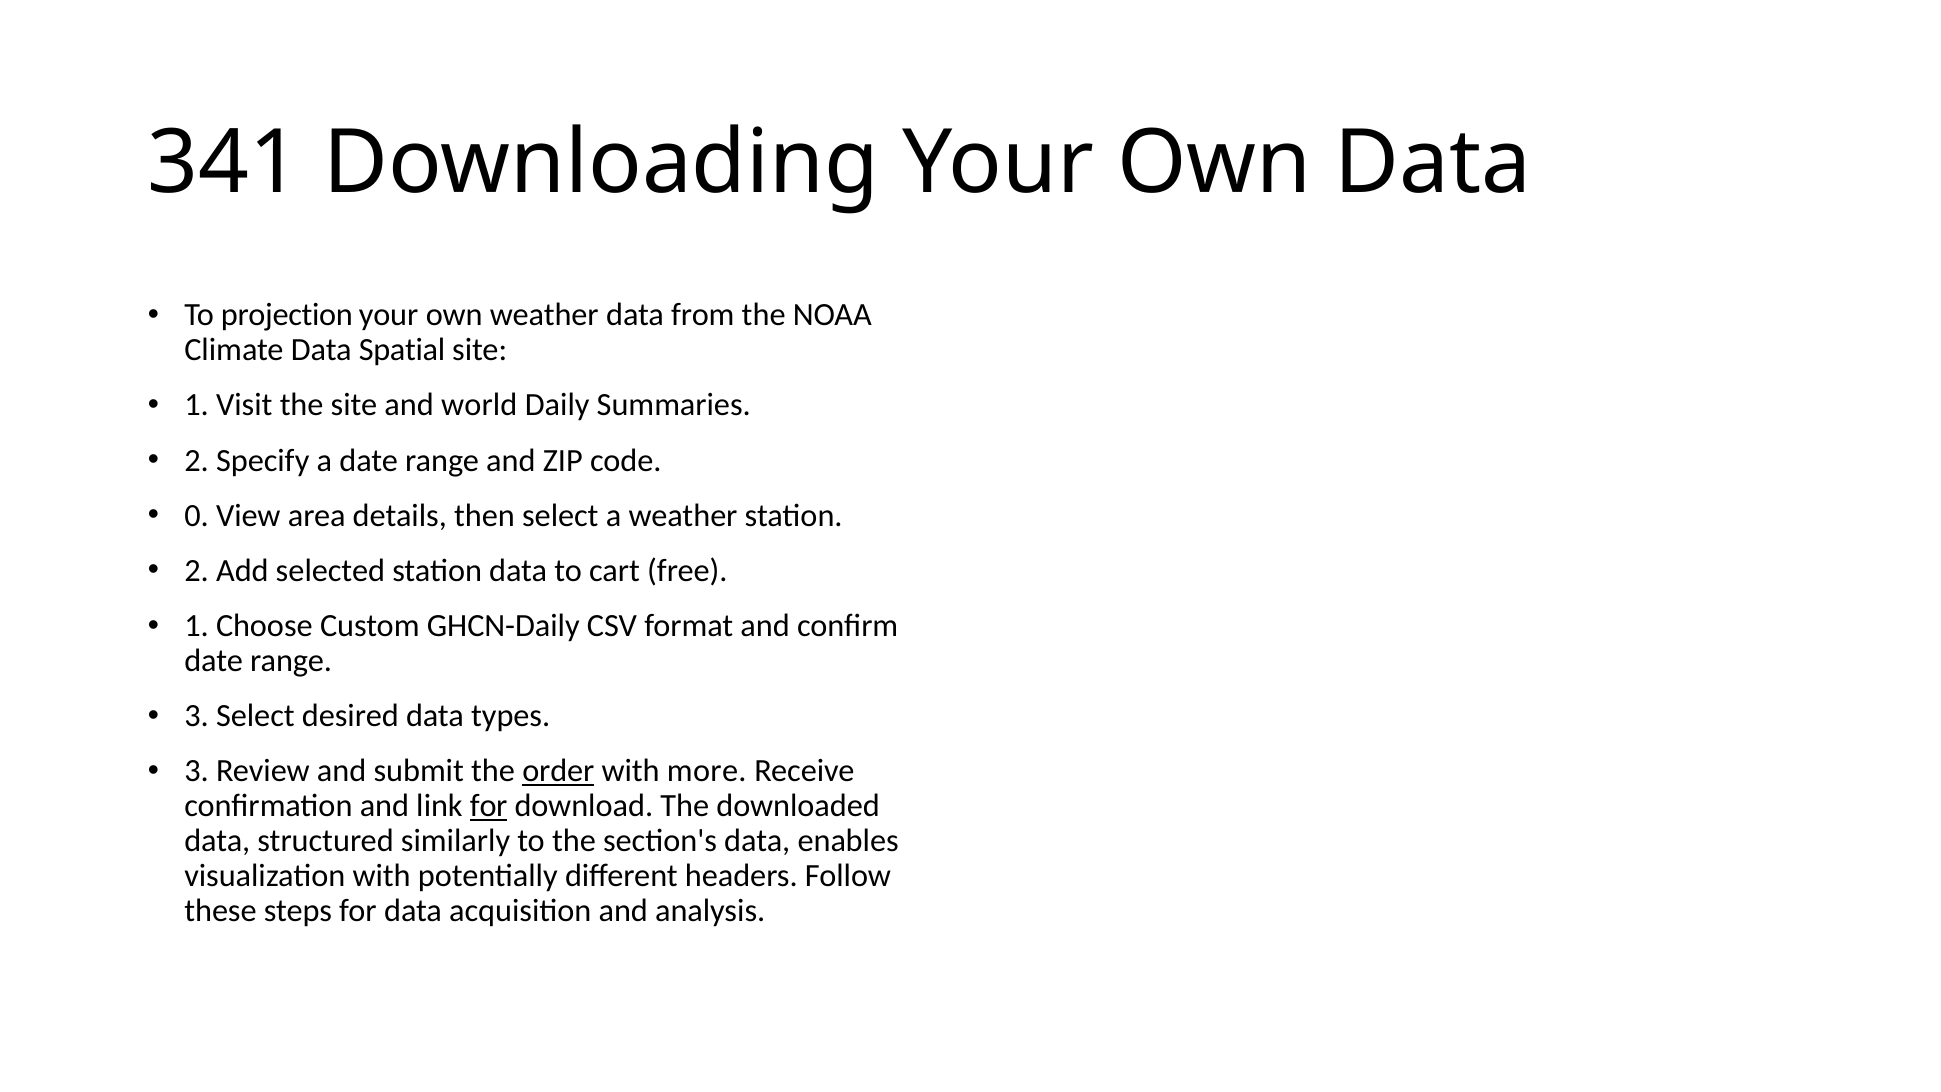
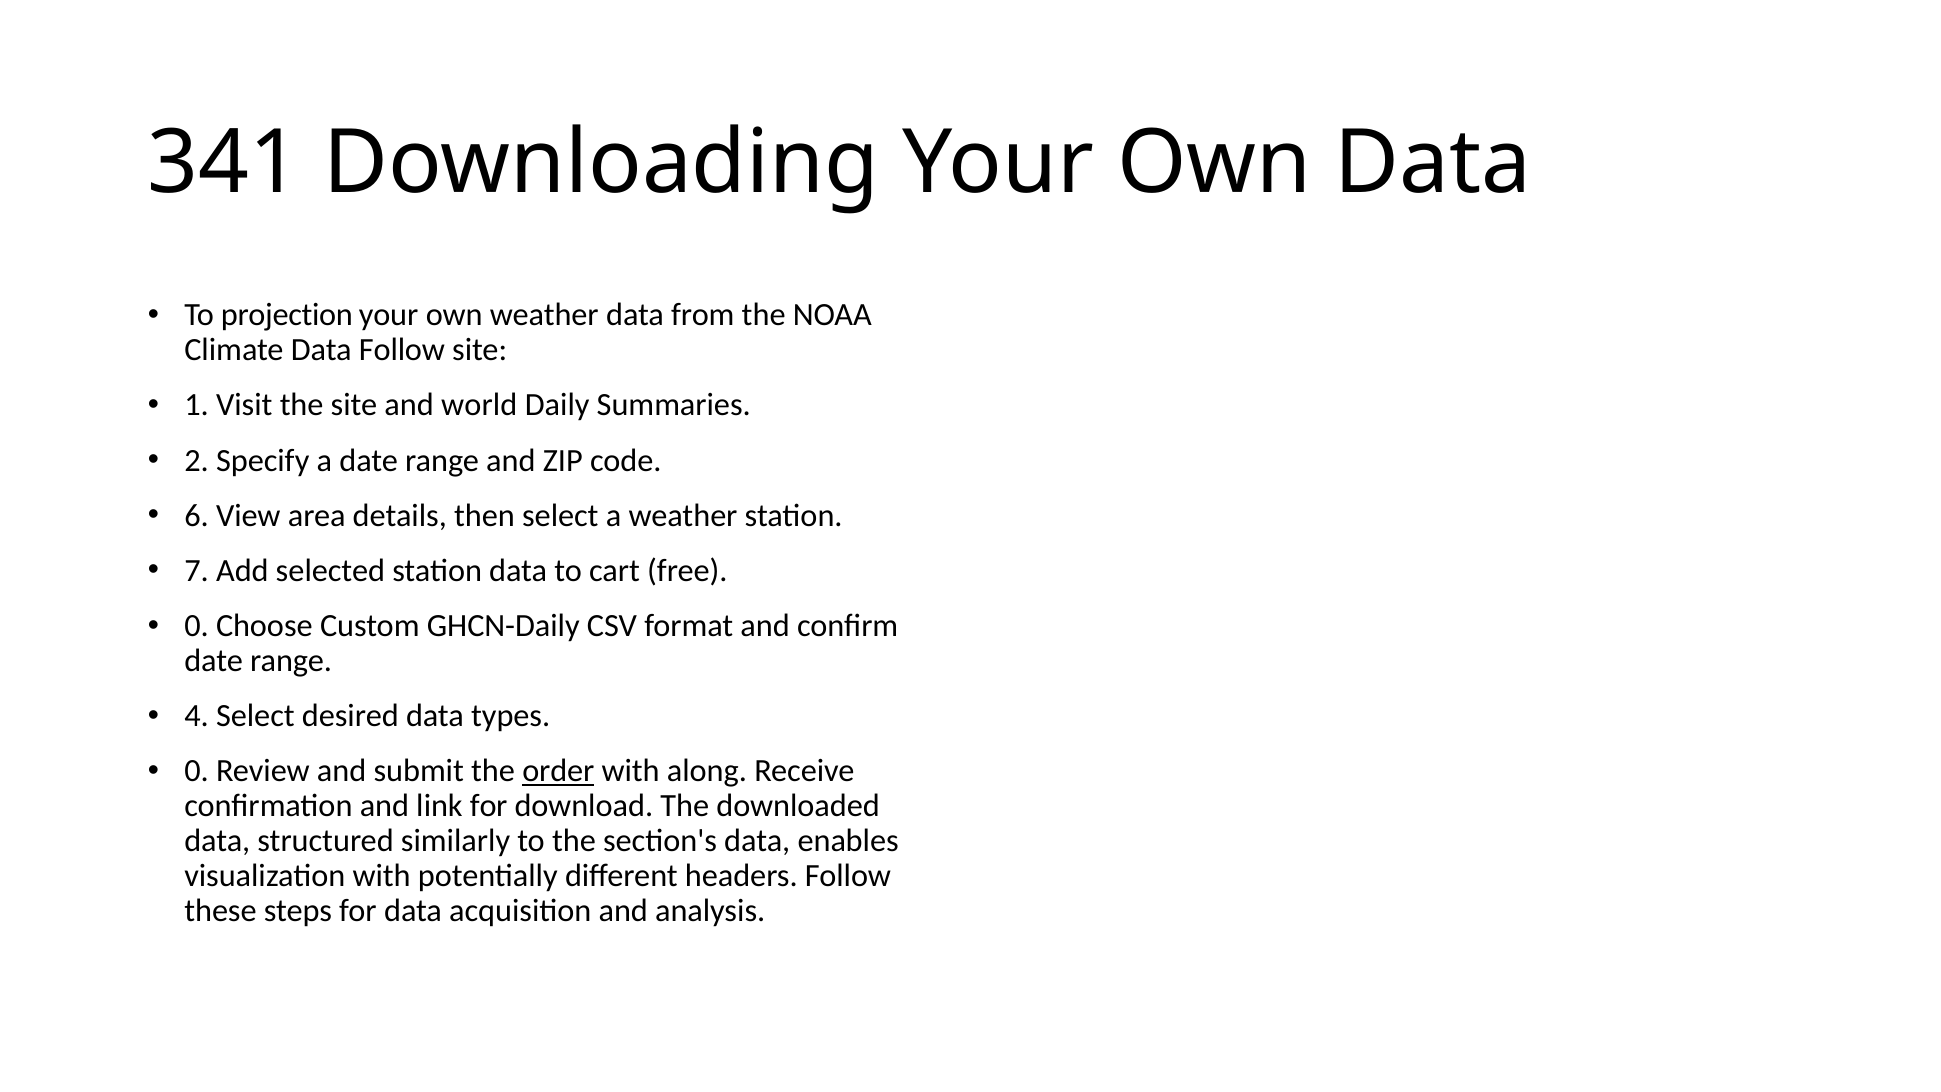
Data Spatial: Spatial -> Follow
0: 0 -> 6
2 at (197, 571): 2 -> 7
1 at (197, 626): 1 -> 0
3 at (197, 716): 3 -> 4
3 at (197, 771): 3 -> 0
more: more -> along
for at (489, 806) underline: present -> none
